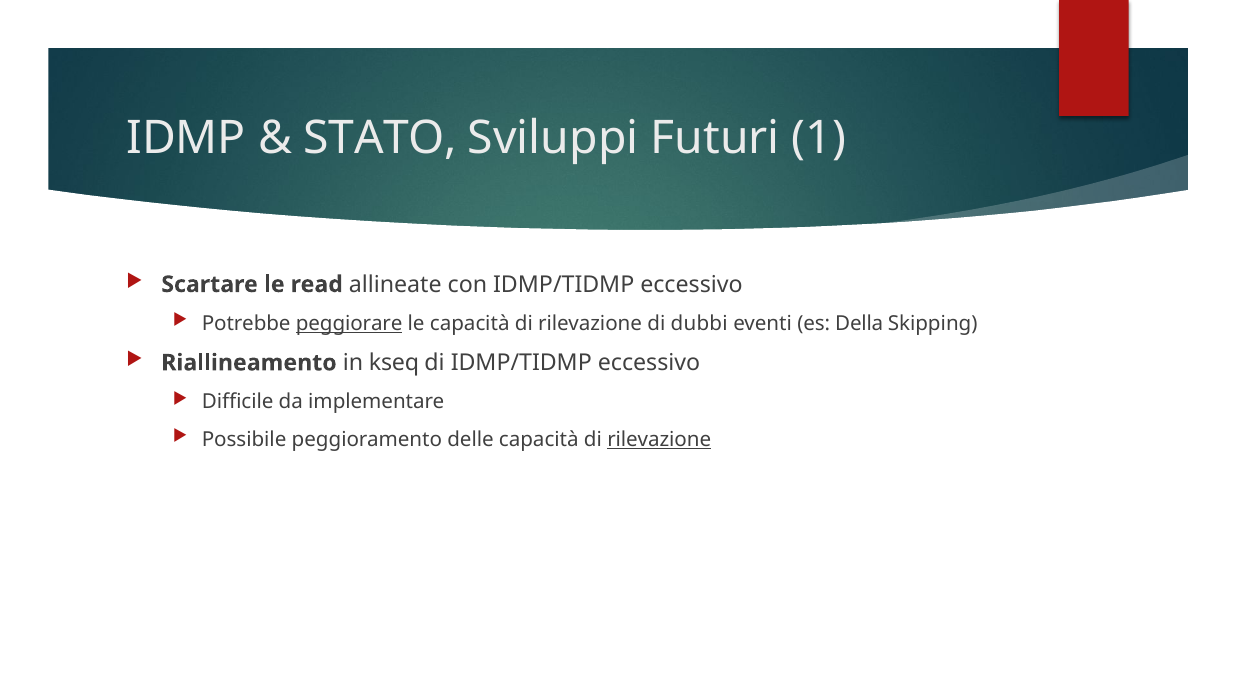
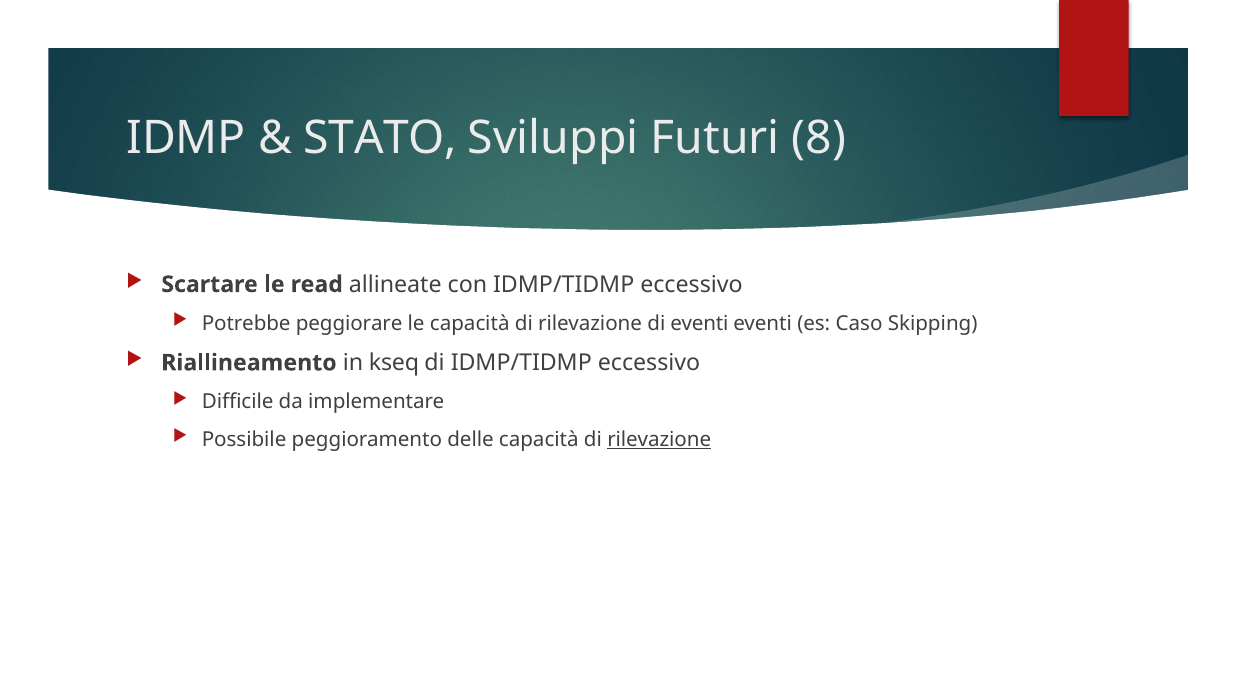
1: 1 -> 8
peggiorare underline: present -> none
di dubbi: dubbi -> eventi
Della: Della -> Caso
